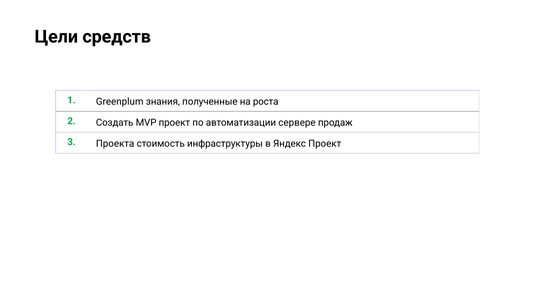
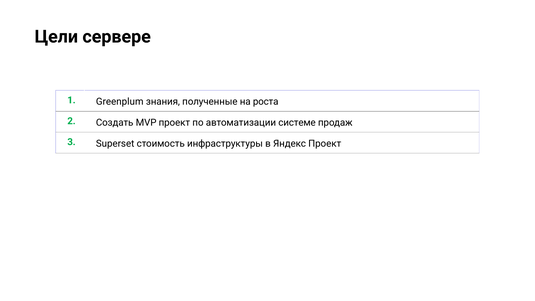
средств: средств -> сервере
сервере: сервере -> системе
Проекта: Проекта -> Superset
